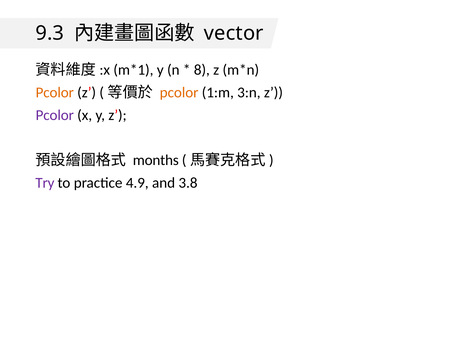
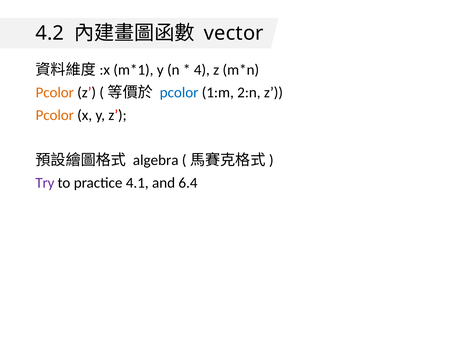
9.3: 9.3 -> 4.2
8: 8 -> 4
pcolor at (179, 93) colour: orange -> blue
3:n: 3:n -> 2:n
Pcolor at (55, 115) colour: purple -> orange
months: months -> algebra
4.9: 4.9 -> 4.1
3.8: 3.8 -> 6.4
